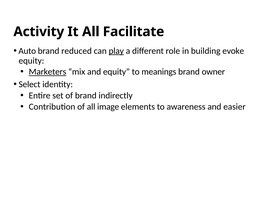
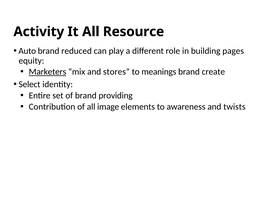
Facilitate: Facilitate -> Resource
play underline: present -> none
evoke: evoke -> pages
and equity: equity -> stores
owner: owner -> create
indirectly: indirectly -> providing
easier: easier -> twists
